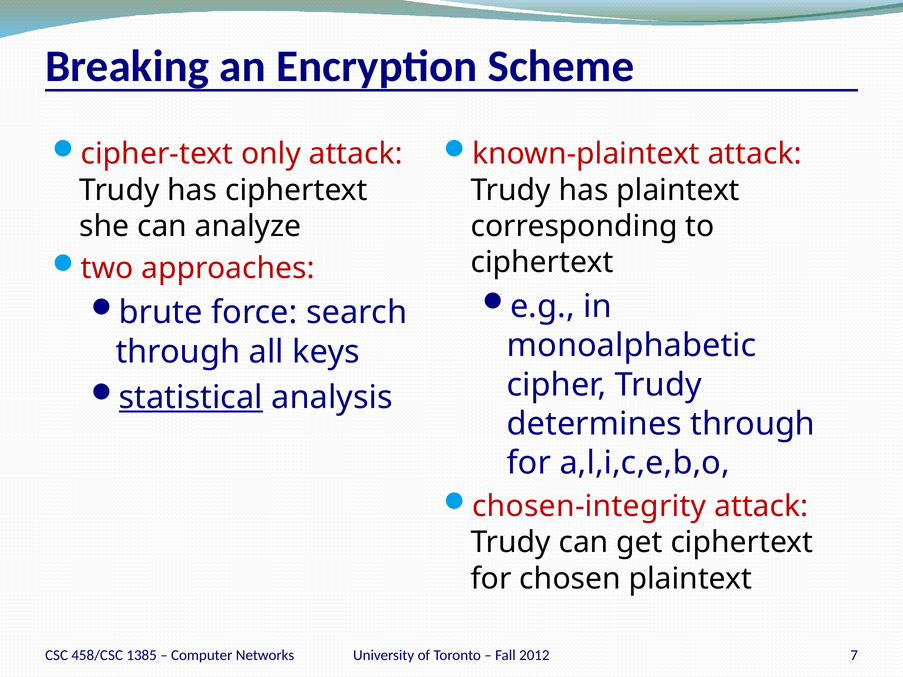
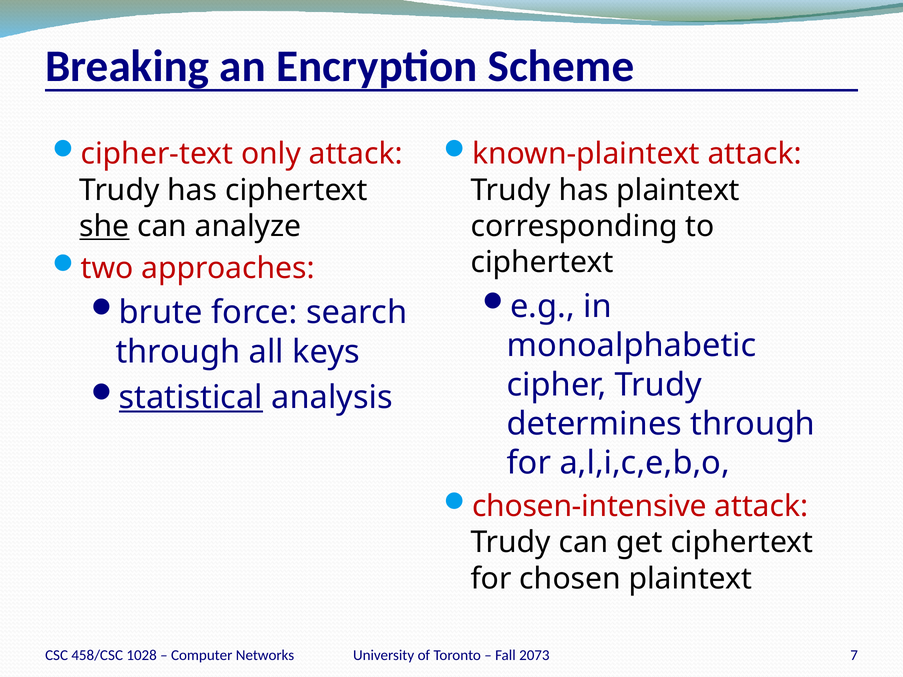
she underline: none -> present
chosen-integrity: chosen-integrity -> chosen-intensive
2012: 2012 -> 2073
1385: 1385 -> 1028
